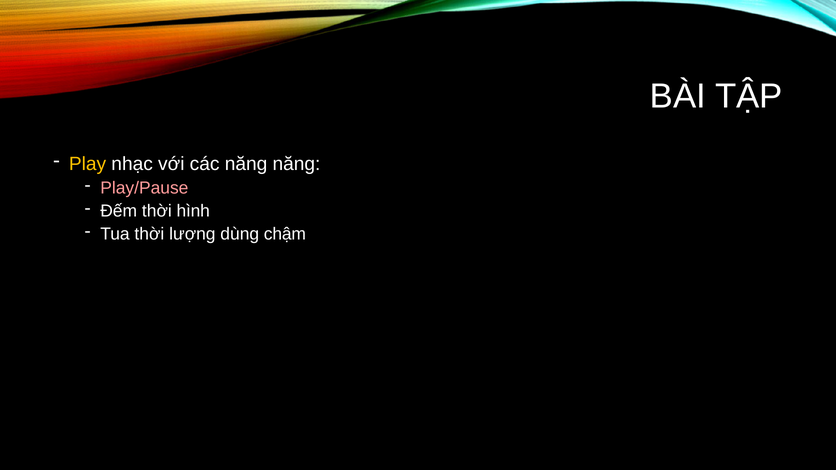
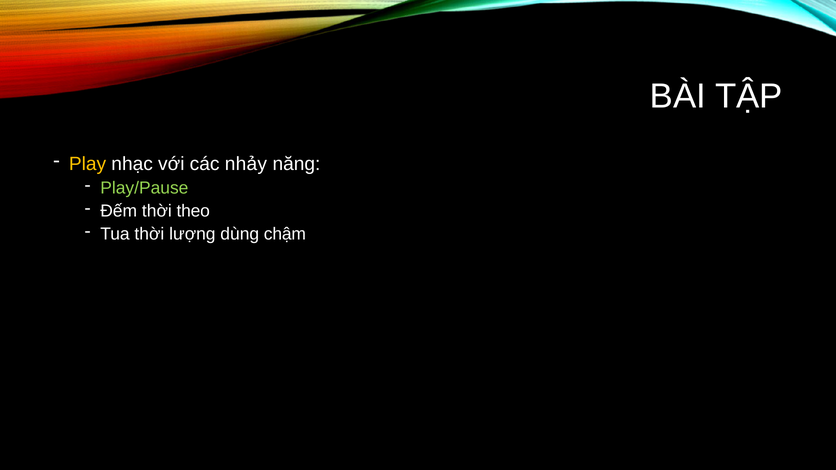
các năng: năng -> nhảy
Play/Pause colour: pink -> light green
hình: hình -> theo
